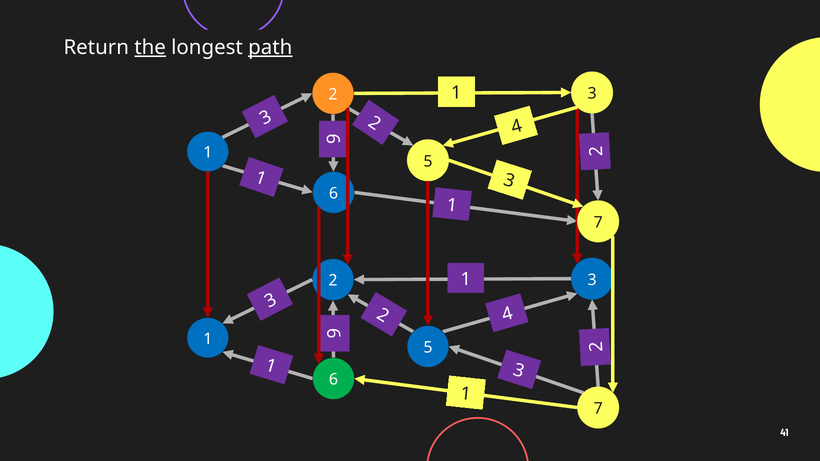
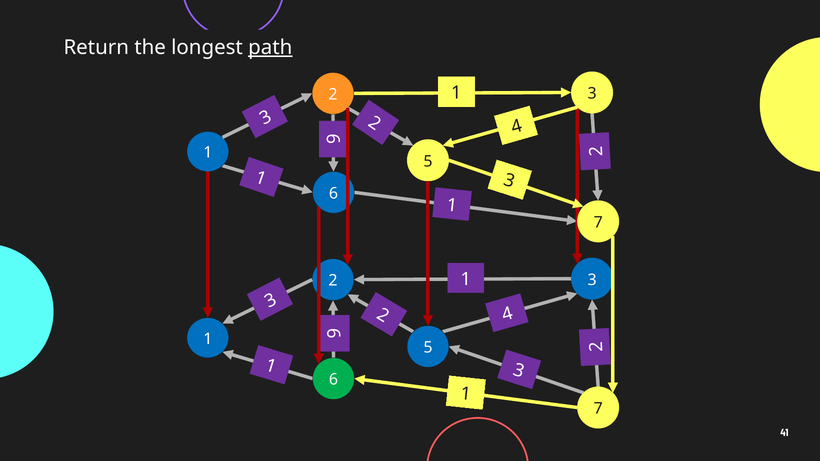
the underline: present -> none
